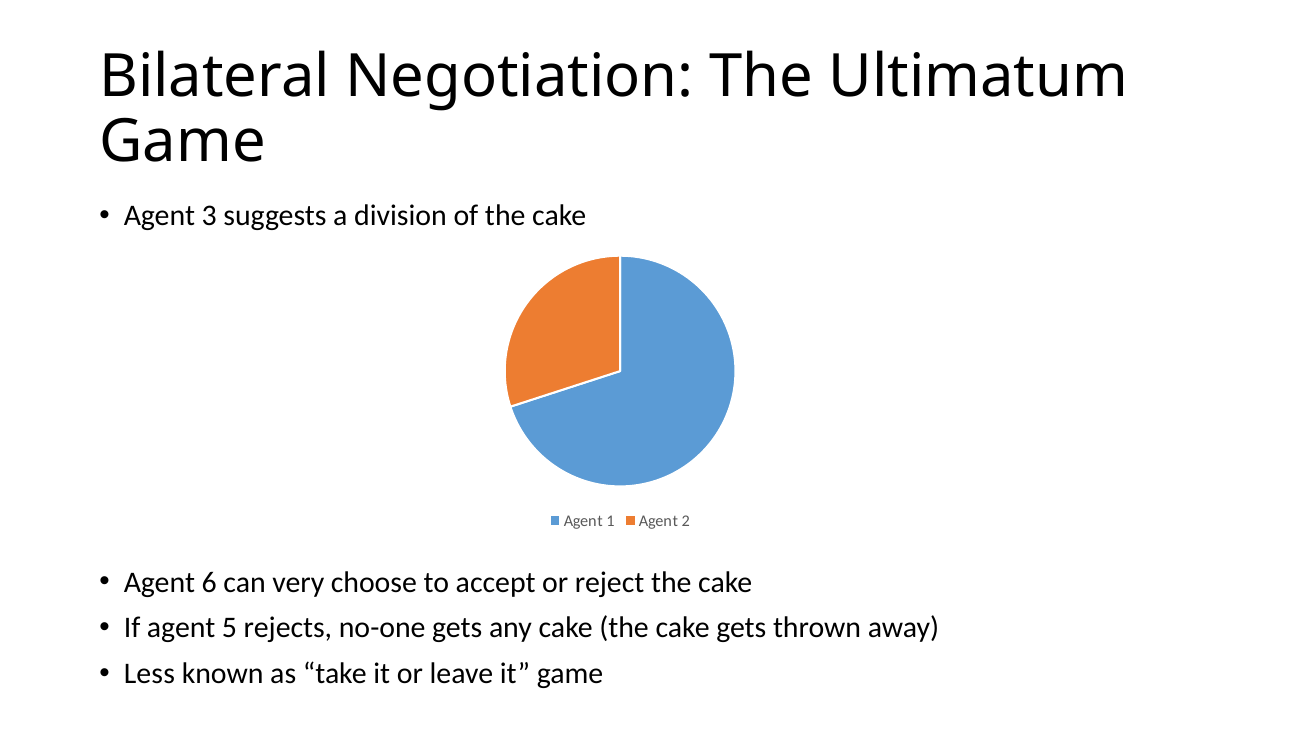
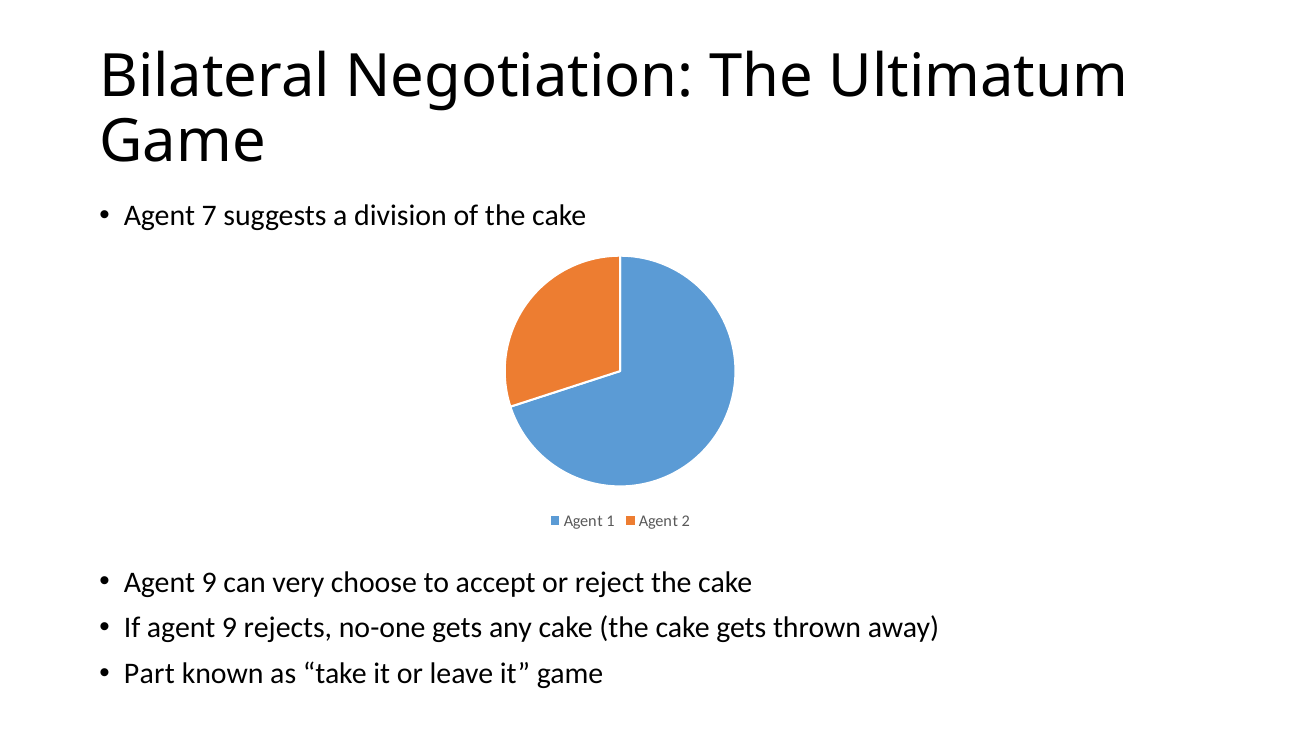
3: 3 -> 7
6 at (209, 582): 6 -> 9
If agent 5: 5 -> 9
Less: Less -> Part
